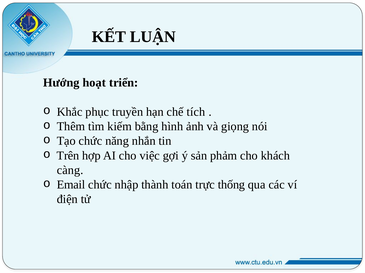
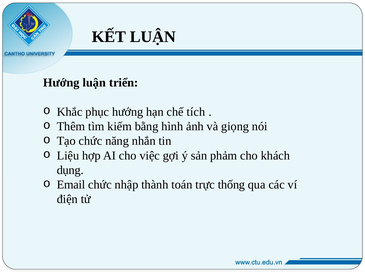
Hướng hoạt: hoạt -> luận
phục truyền: truyền -> hướng
Trên: Trên -> Liệu
càng: càng -> dụng
